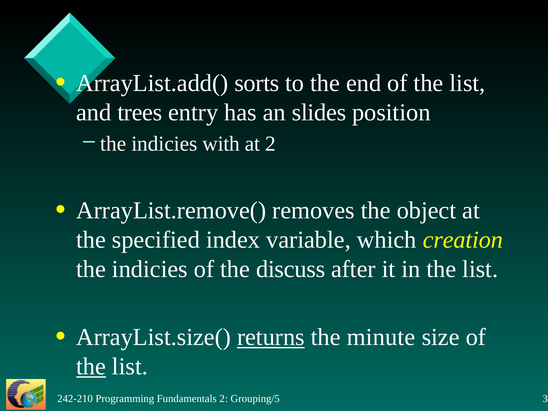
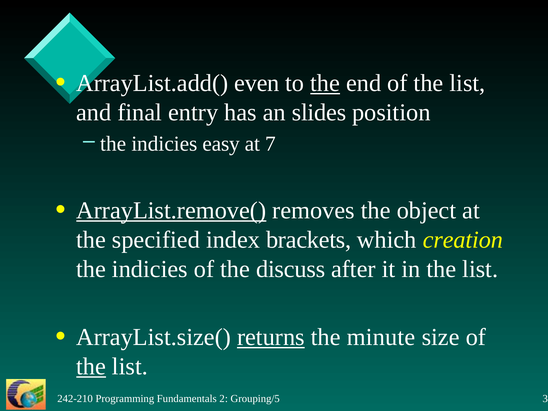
sorts: sorts -> even
the at (325, 83) underline: none -> present
trees: trees -> final
with: with -> easy
at 2: 2 -> 7
ArrayList.remove( underline: none -> present
variable: variable -> brackets
